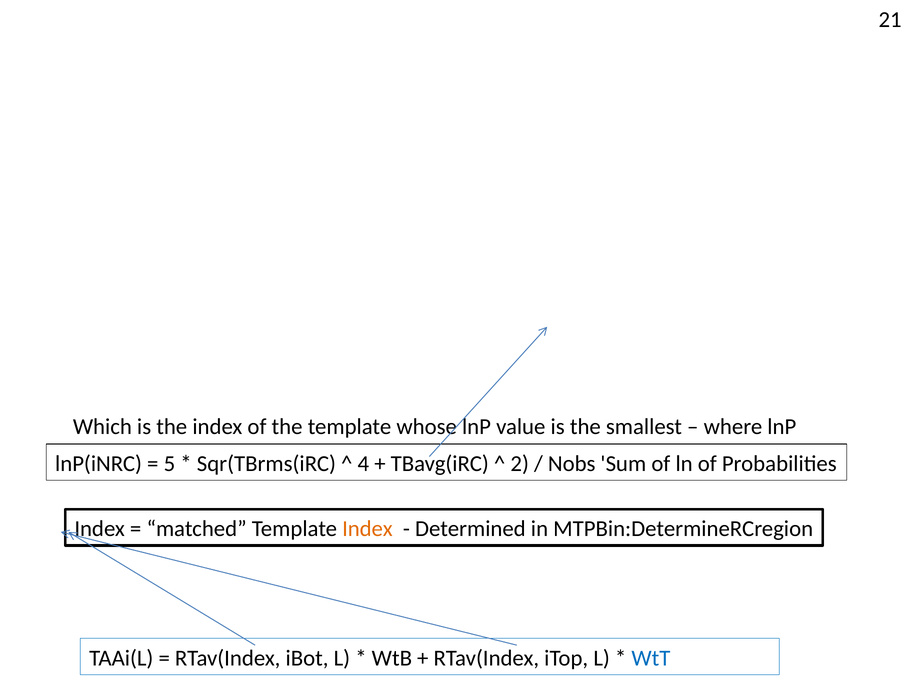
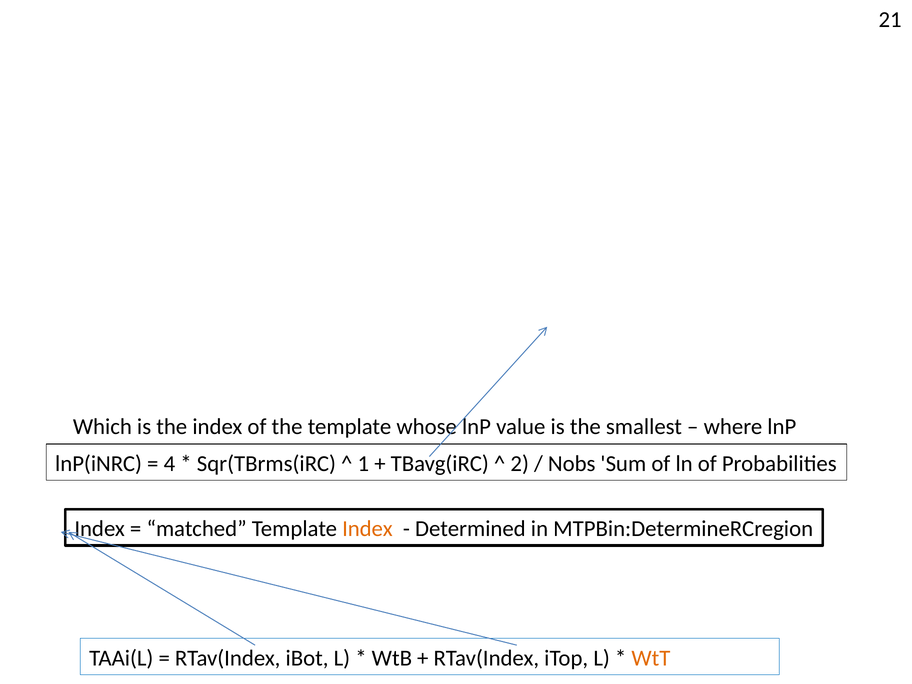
5: 5 -> 4
4: 4 -> 1
WtT colour: blue -> orange
